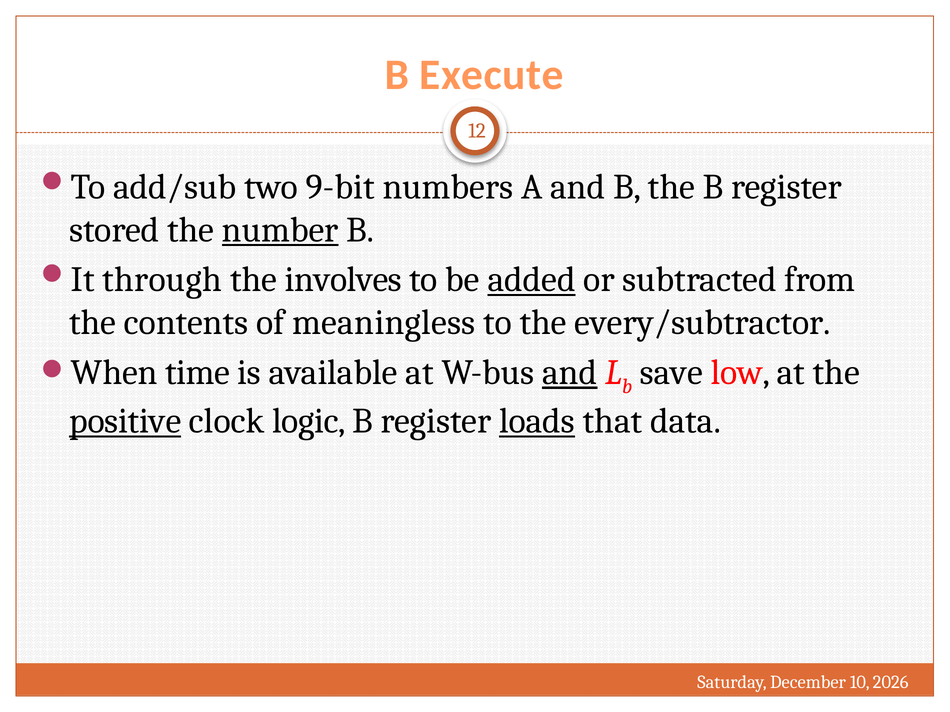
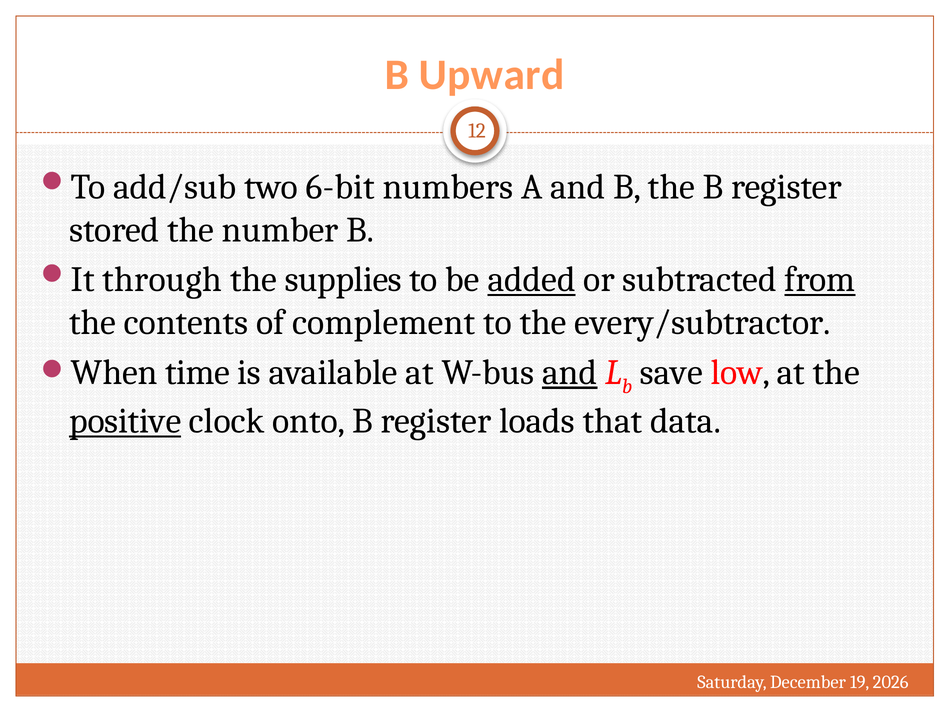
Execute: Execute -> Upward
9-bit: 9-bit -> 6-bit
number underline: present -> none
involves: involves -> supplies
from underline: none -> present
meaningless: meaningless -> complement
logic: logic -> onto
loads underline: present -> none
10: 10 -> 19
